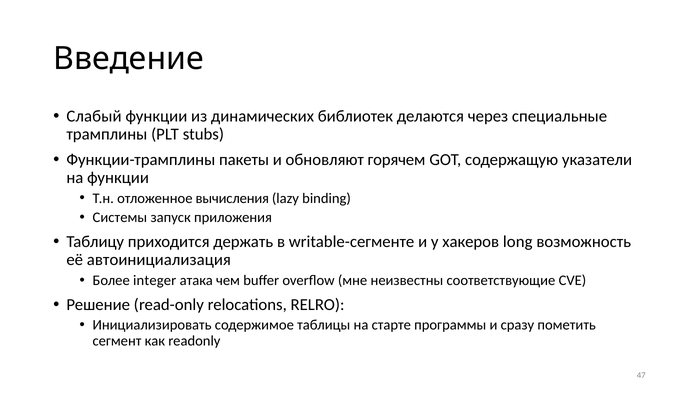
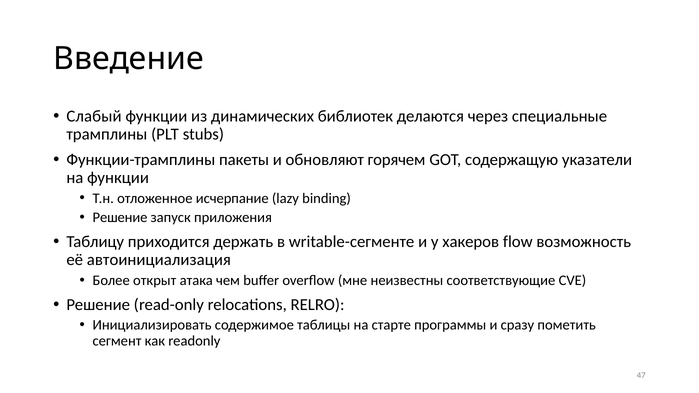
вычисления: вычисления -> исчерпание
Системы at (120, 218): Системы -> Решение
long: long -> flow
integer: integer -> открыт
